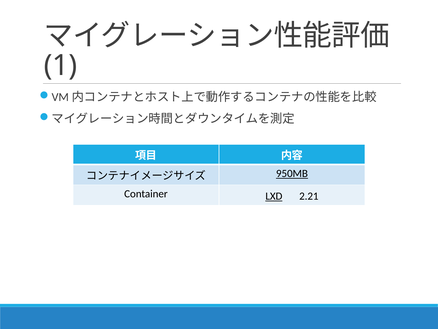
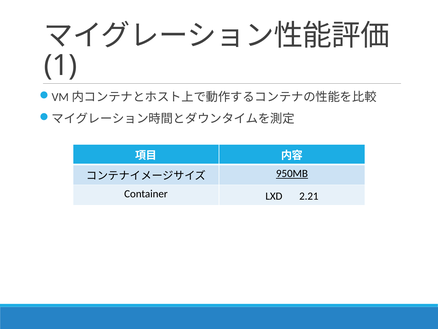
LXD underline: present -> none
